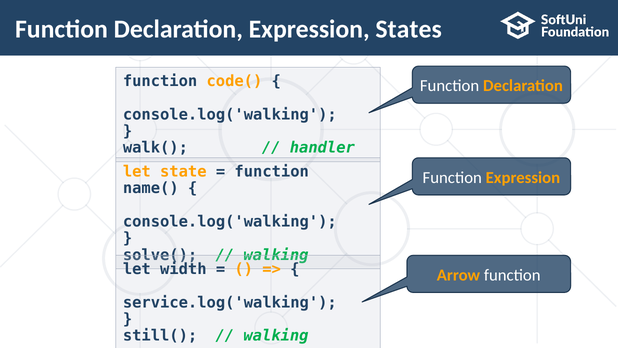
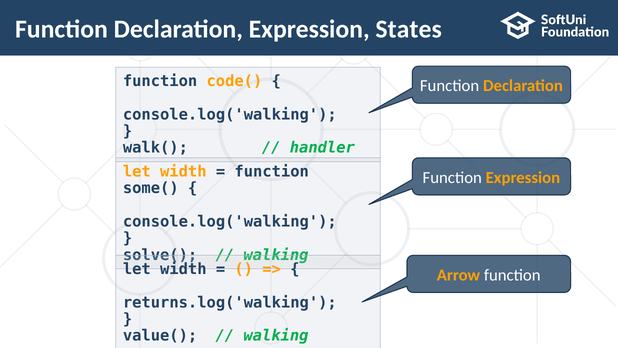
state at (183, 171): state -> width
name(: name( -> some(
service.log('walking: service.log('walking -> returns.log('walking
still(: still( -> value(
